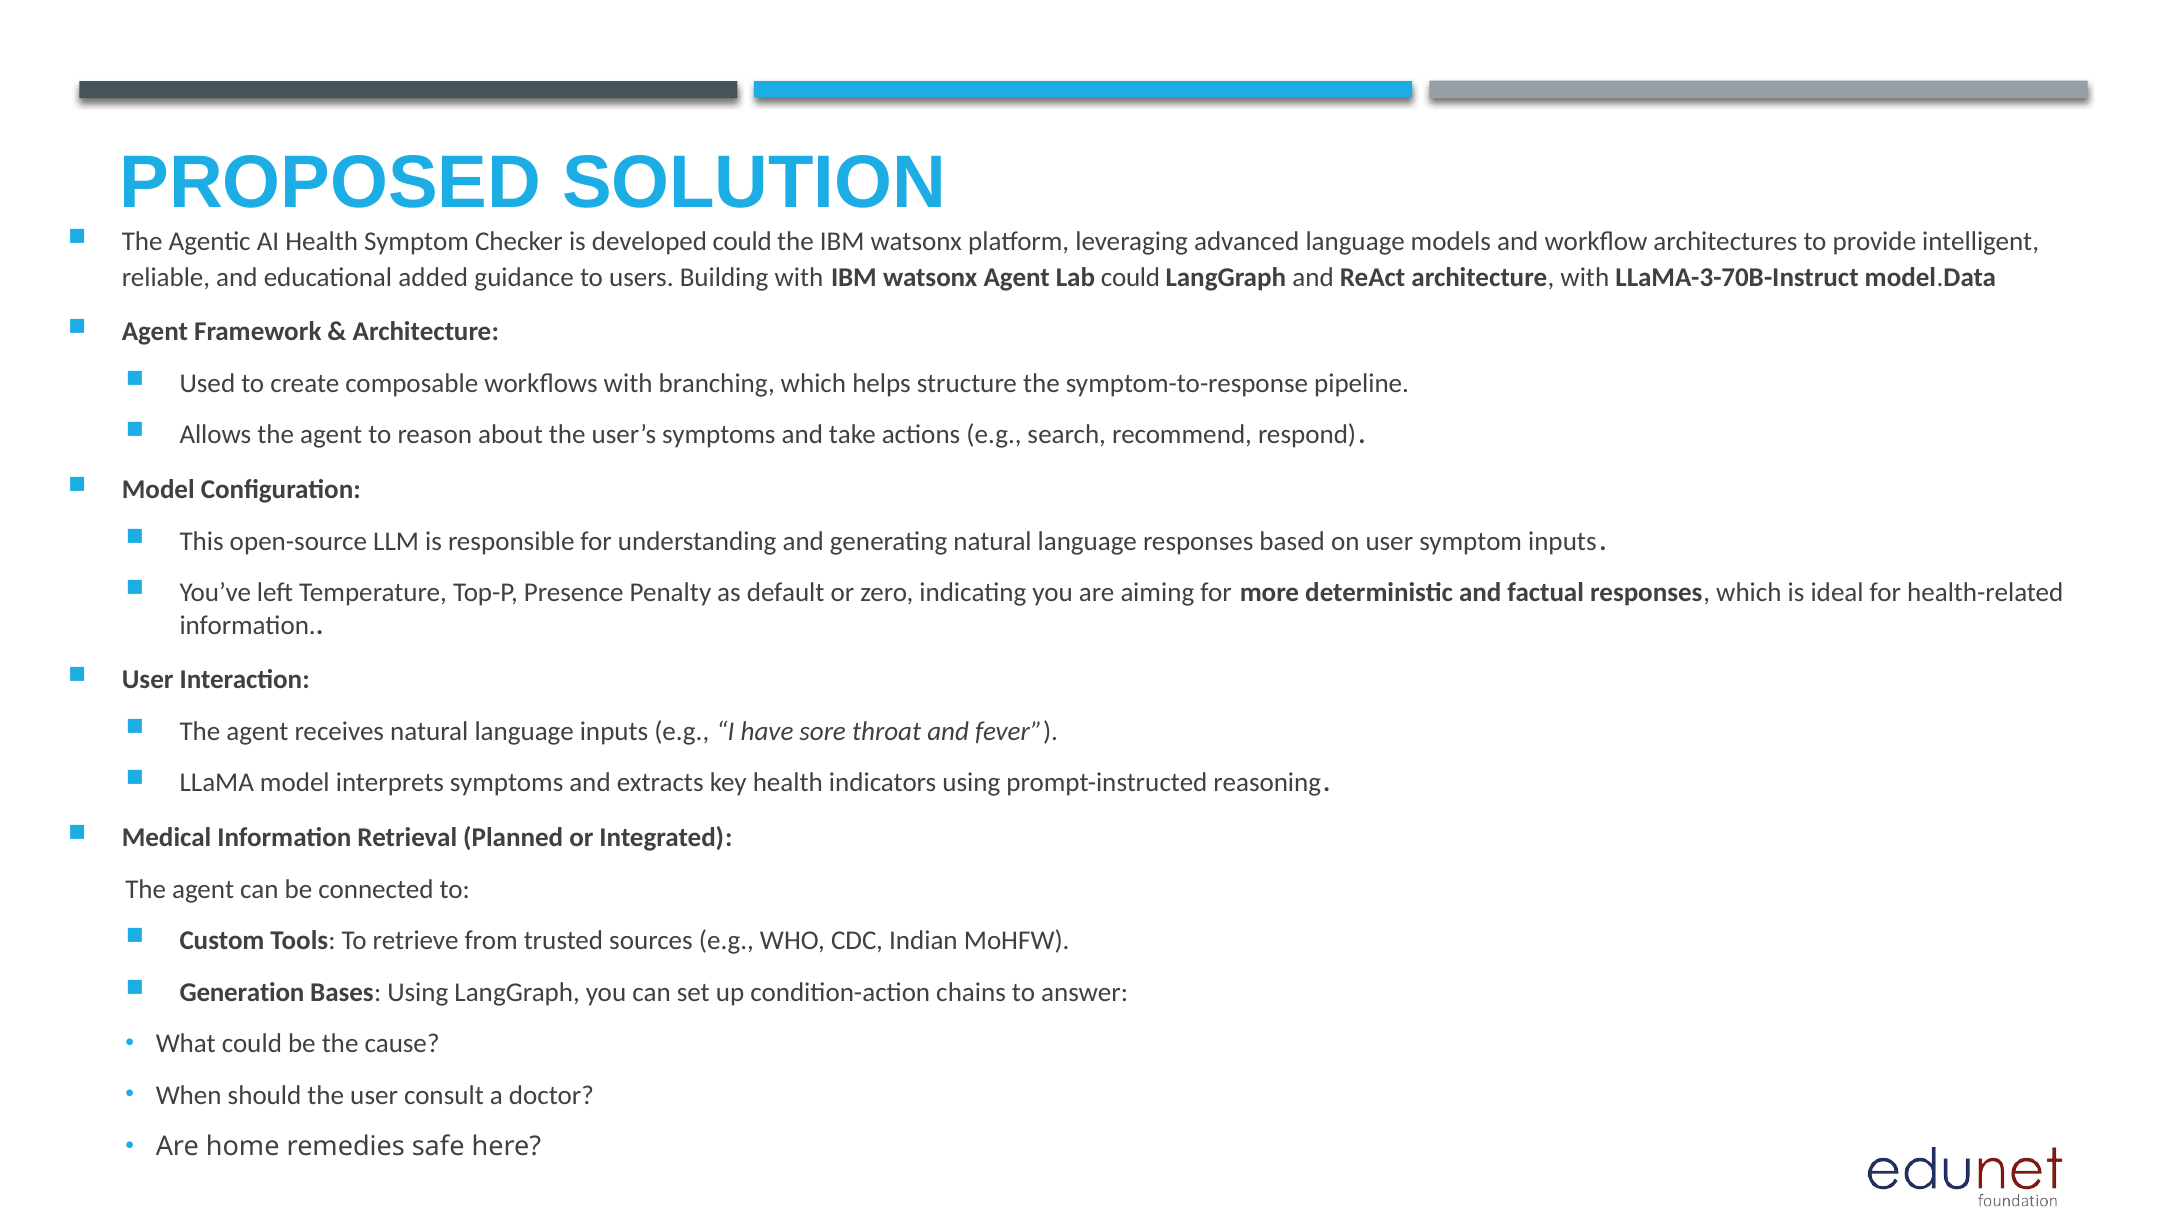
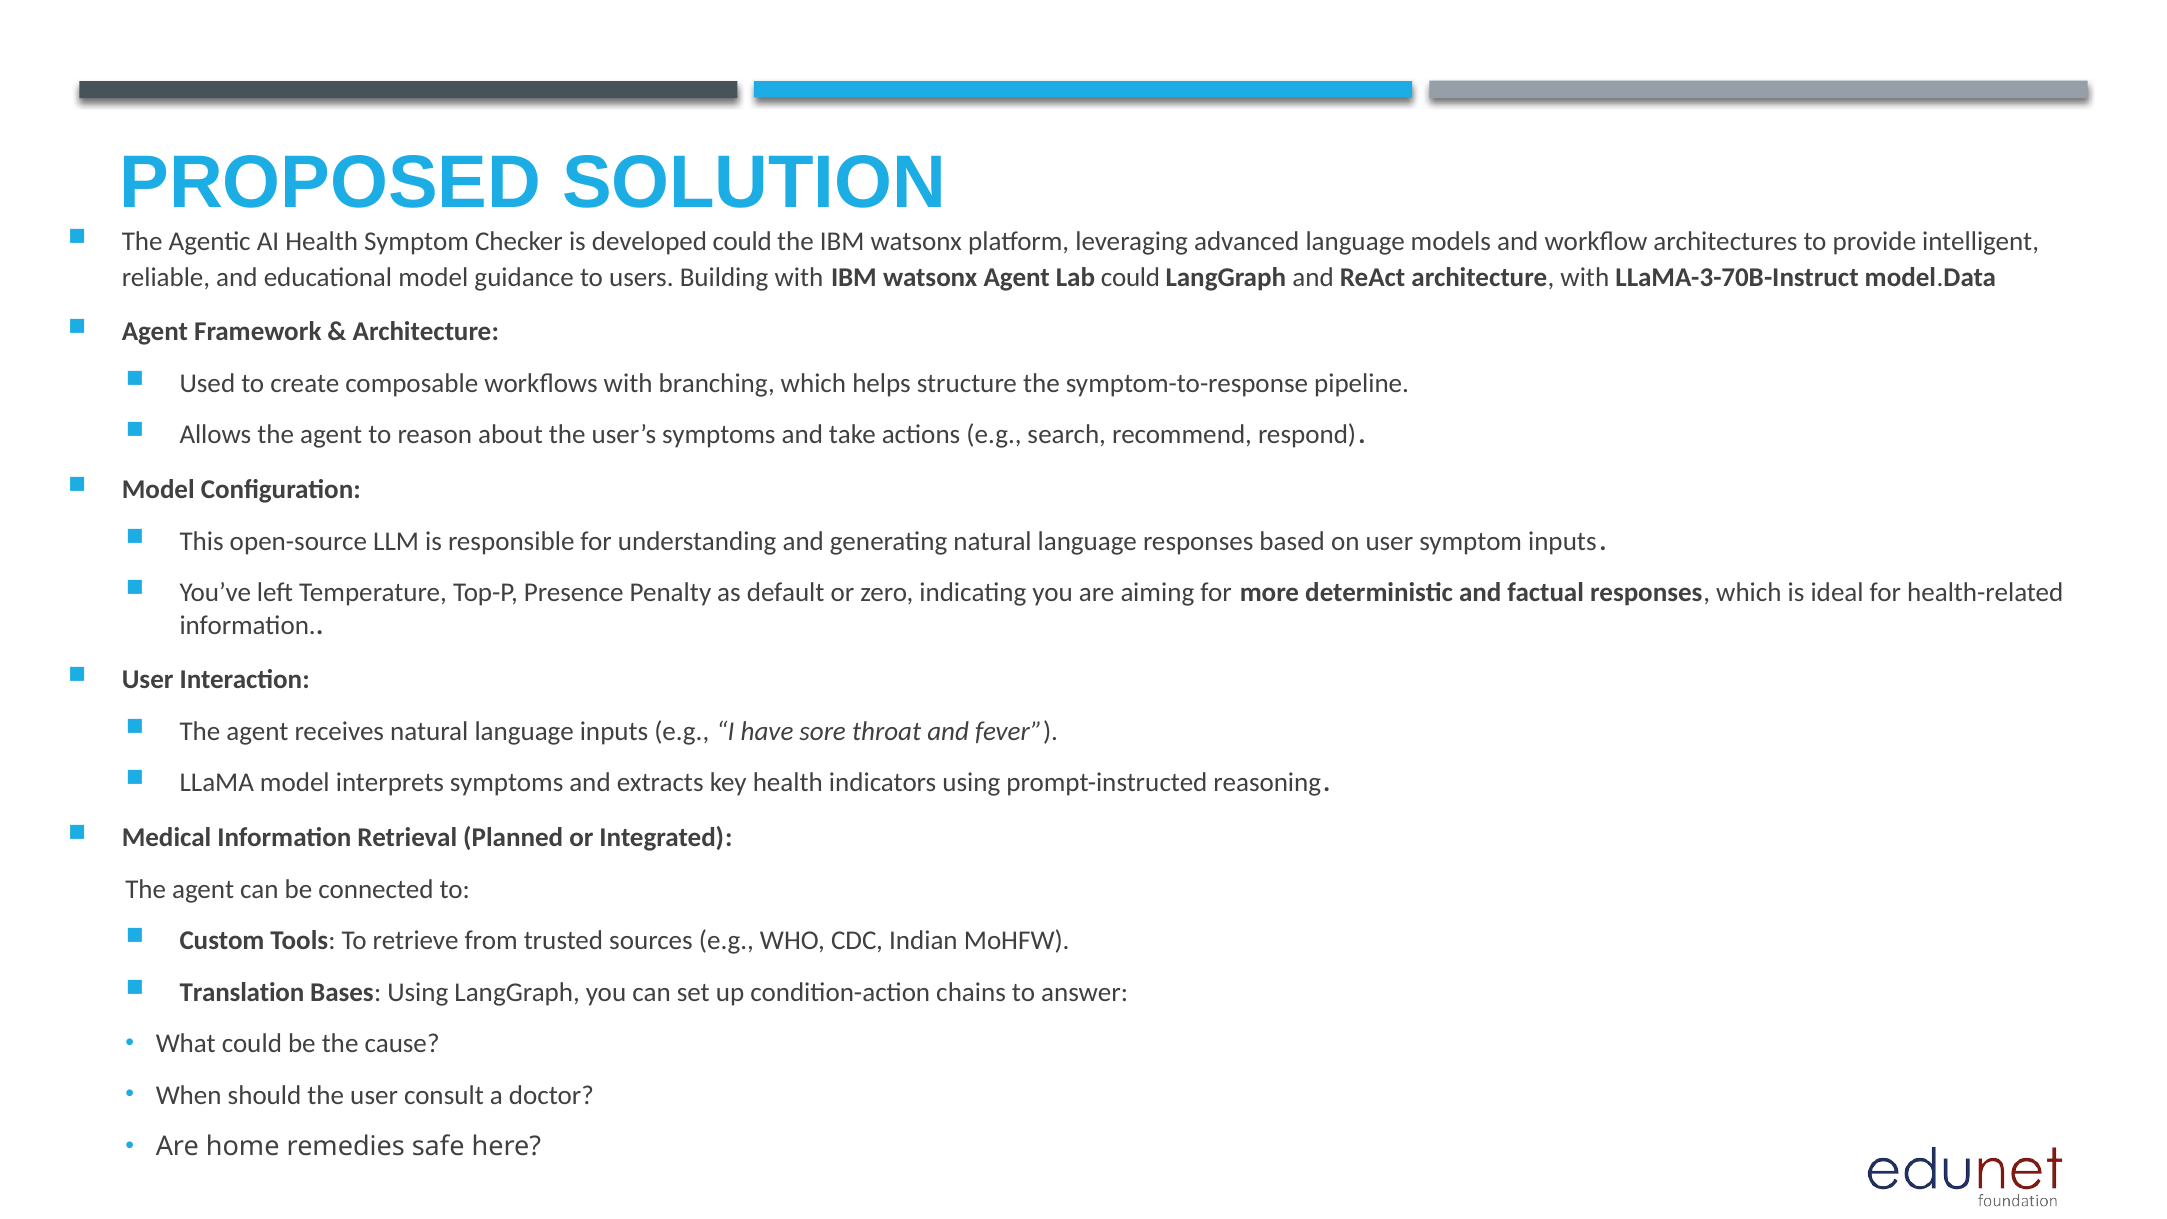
educational added: added -> model
Generation: Generation -> Translation
